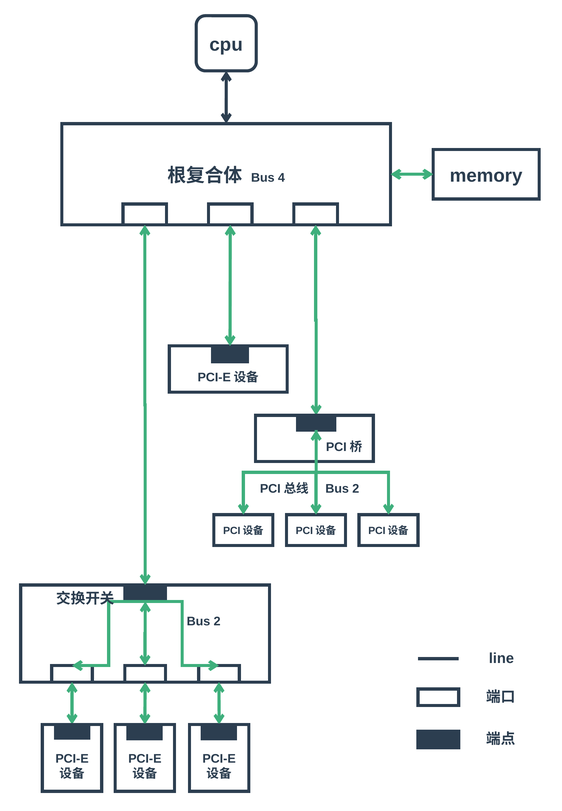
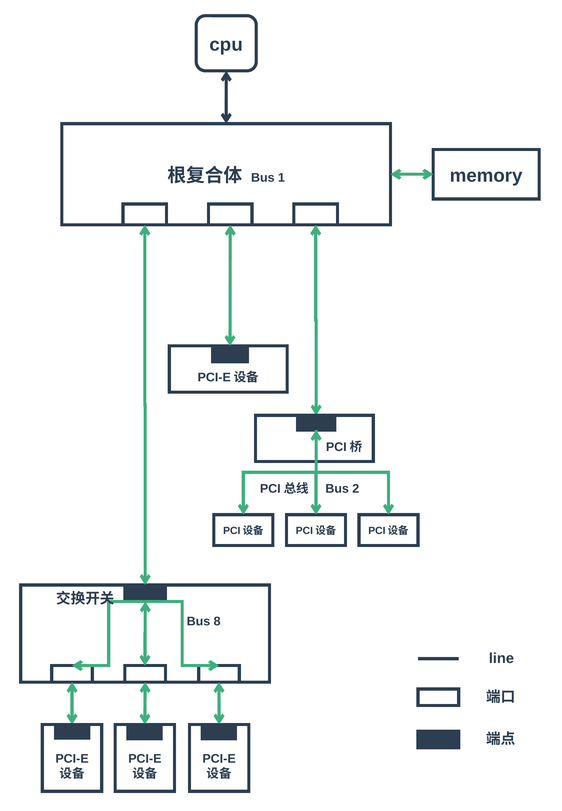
4: 4 -> 1
2 at (217, 622): 2 -> 8
